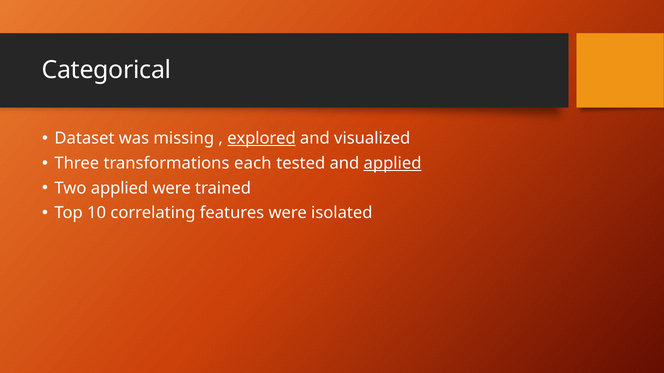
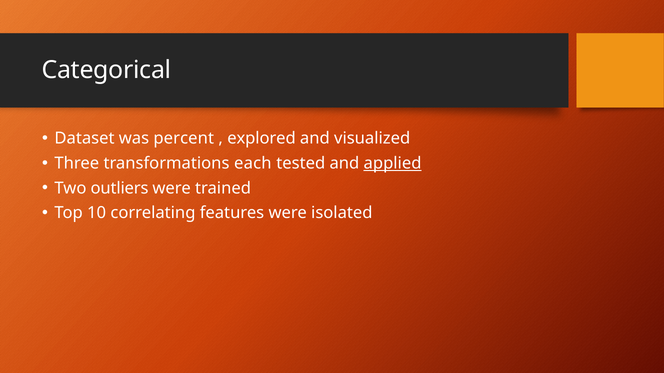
missing: missing -> percent
explored underline: present -> none
Two applied: applied -> outliers
